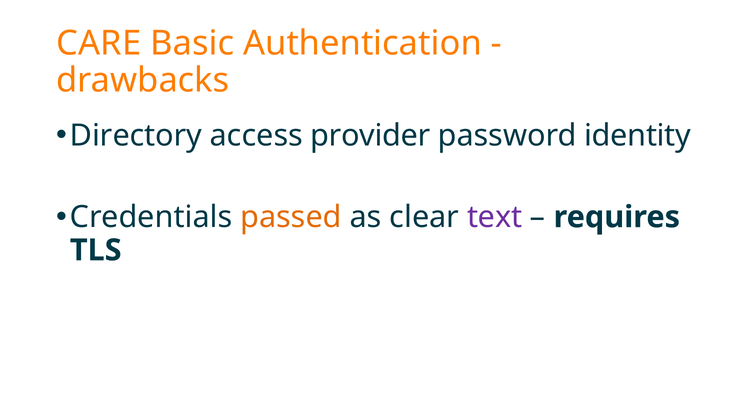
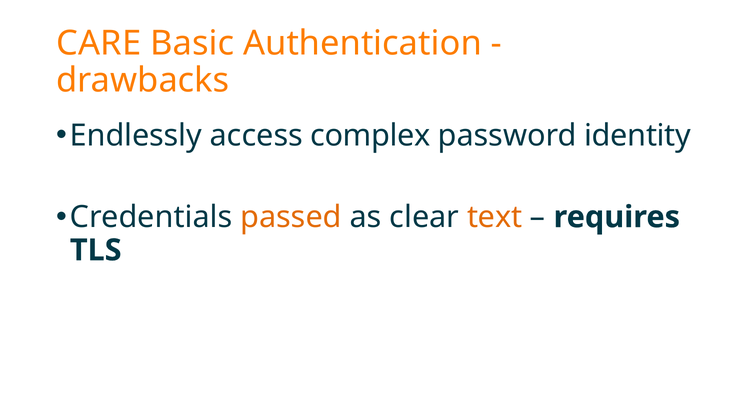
Directory: Directory -> Endlessly
provider: provider -> complex
text colour: purple -> orange
